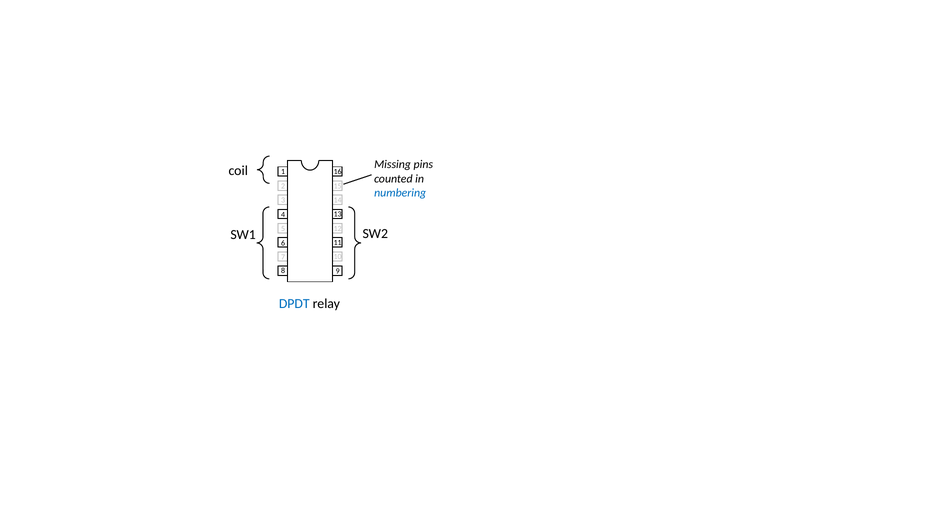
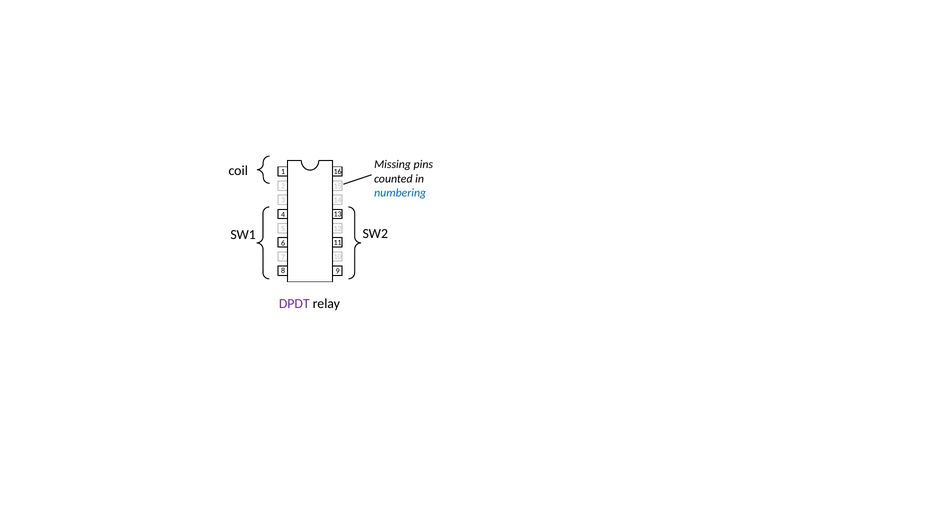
DPDT colour: blue -> purple
